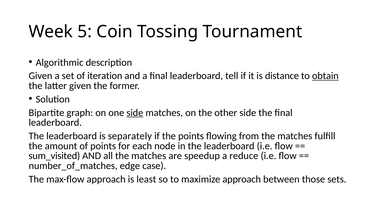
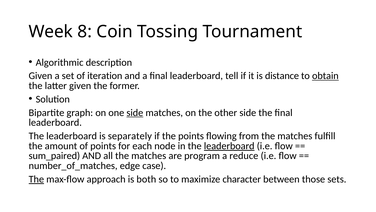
5: 5 -> 8
leaderboard at (229, 146) underline: none -> present
sum_visited: sum_visited -> sum_paired
speedup: speedup -> program
The at (36, 179) underline: none -> present
least: least -> both
maximize approach: approach -> character
